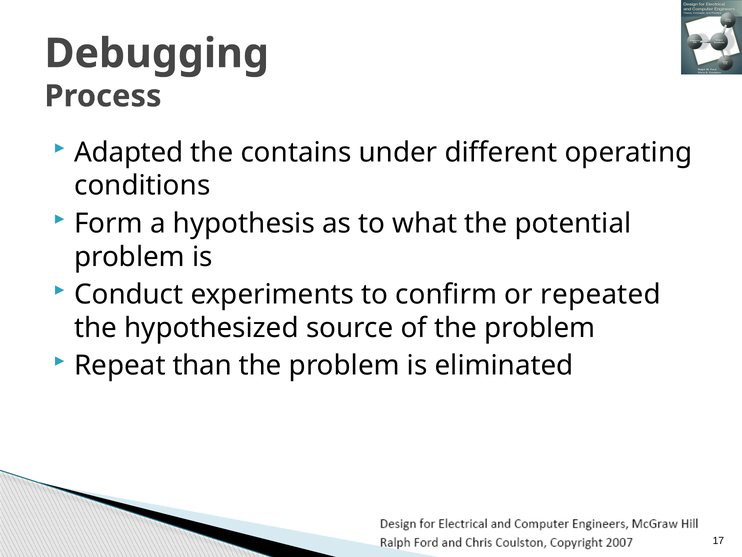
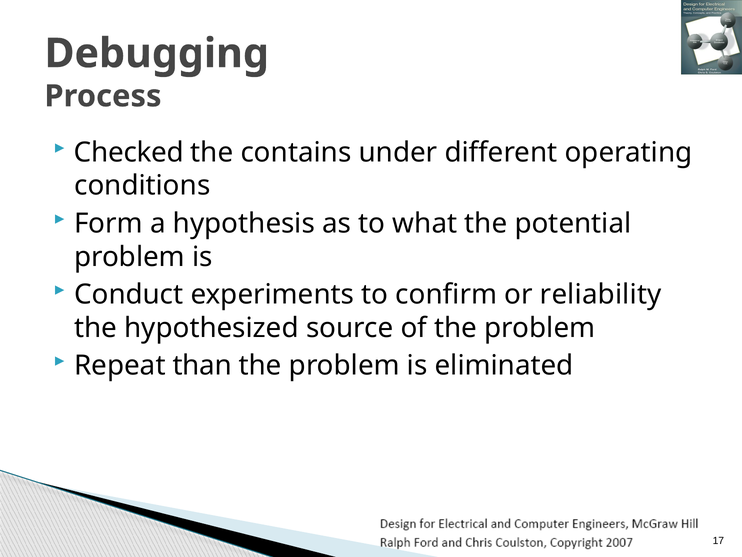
Adapted: Adapted -> Checked
repeated: repeated -> reliability
